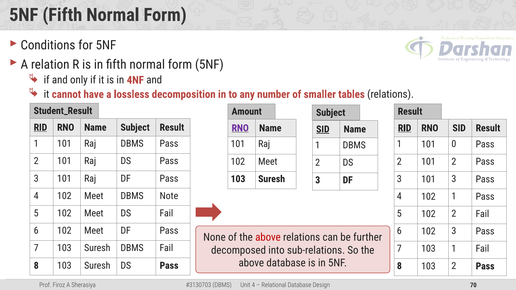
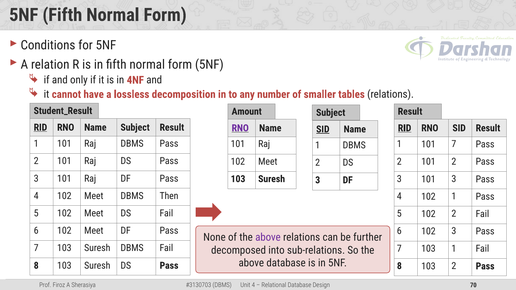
101 0: 0 -> 7
Note: Note -> Then
above at (268, 237) colour: red -> purple
